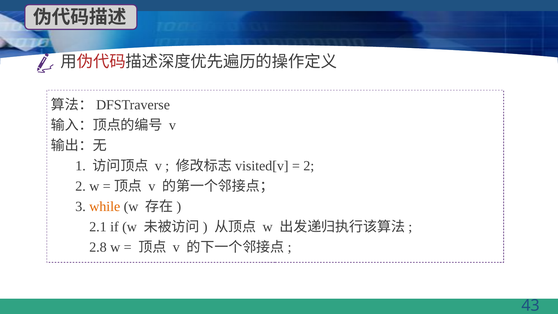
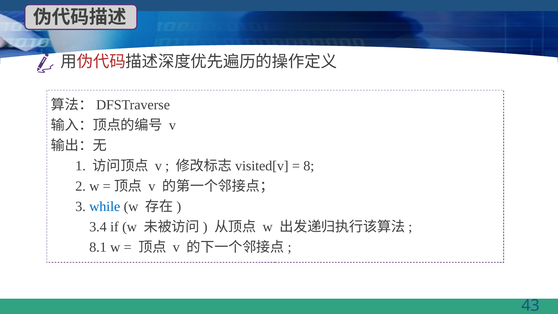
2 at (309, 166): 2 -> 8
while colour: orange -> blue
2.1: 2.1 -> 3.4
2.8: 2.8 -> 8.1
